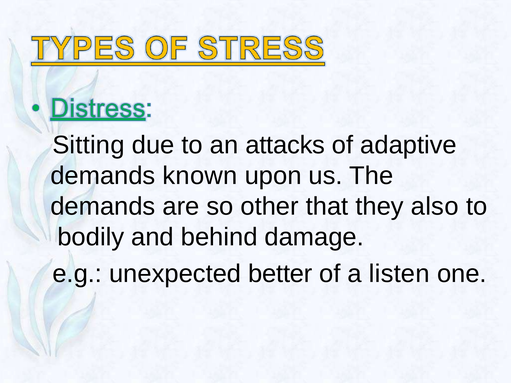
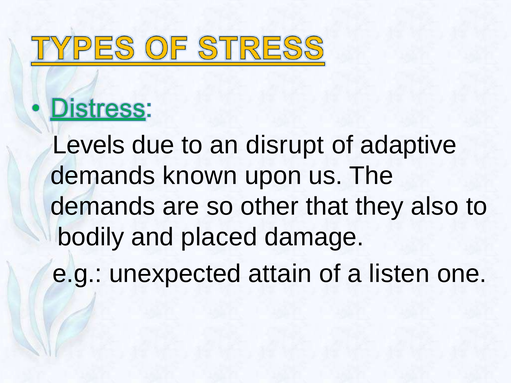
Sitting: Sitting -> Levels
attacks: attacks -> disrupt
behind: behind -> placed
better: better -> attain
